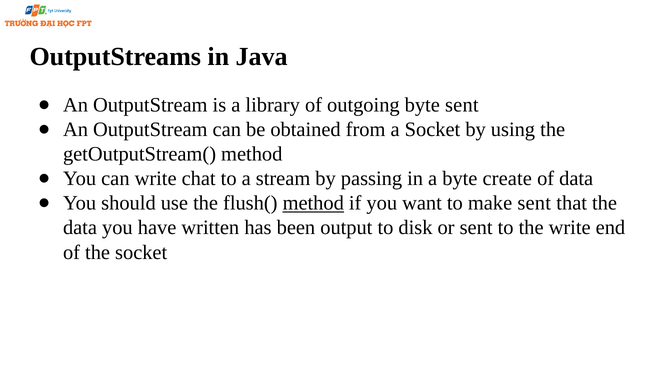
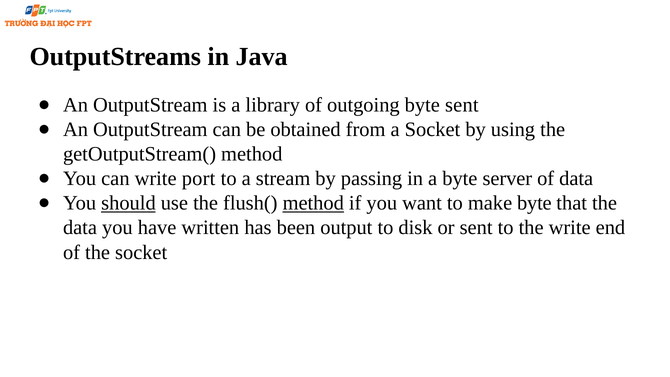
chat: chat -> port
create: create -> server
should underline: none -> present
make sent: sent -> byte
